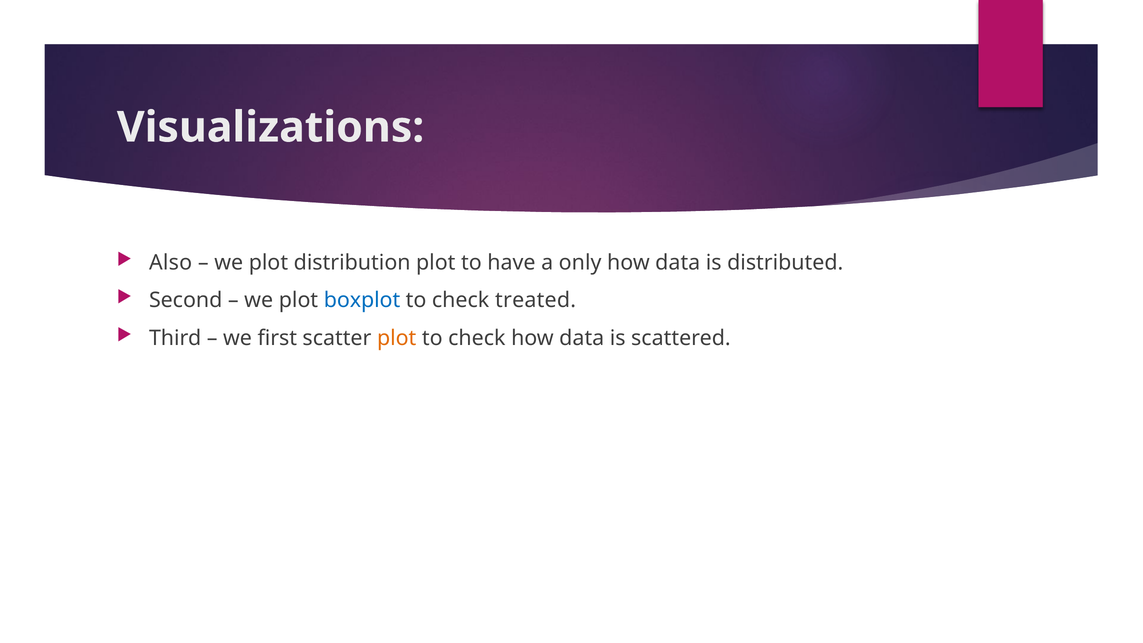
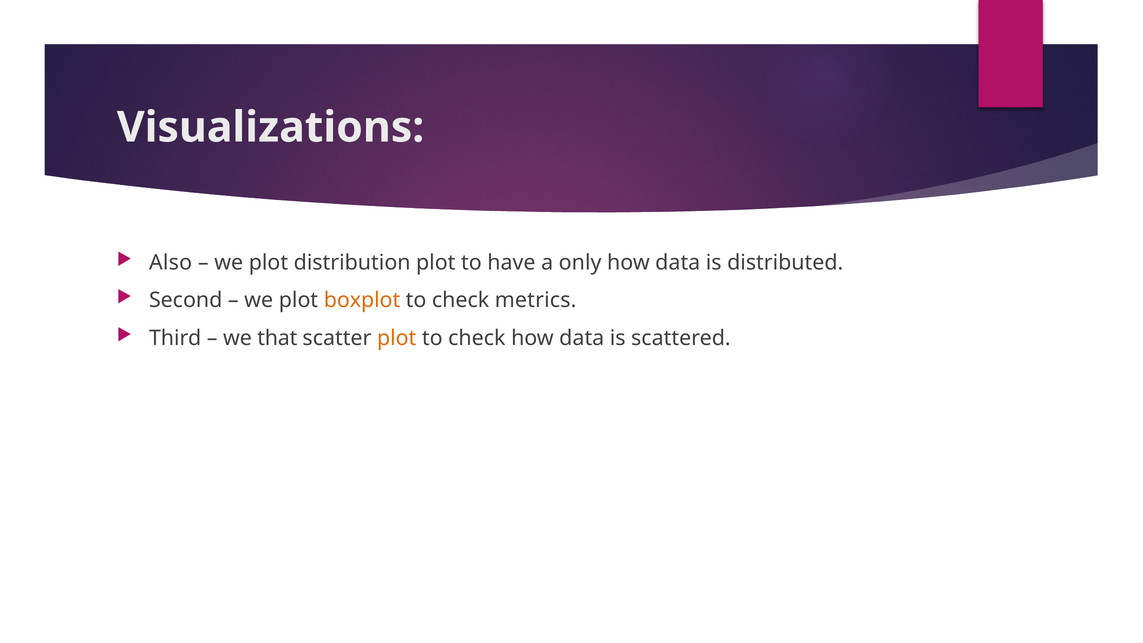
boxplot colour: blue -> orange
treated: treated -> metrics
first: first -> that
